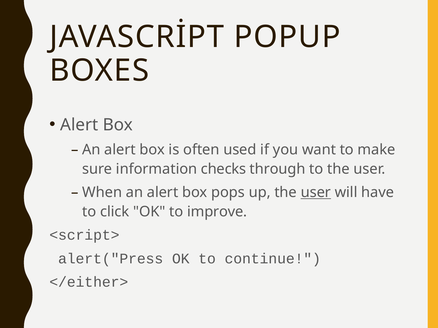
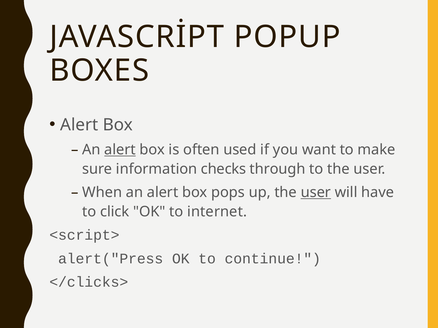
alert at (120, 150) underline: none -> present
improve: improve -> internet
</either>: </either> -> </clicks>
